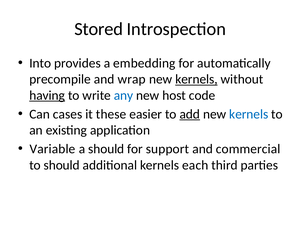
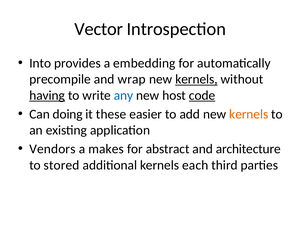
Stored: Stored -> Vector
code underline: none -> present
cases: cases -> doing
add underline: present -> none
kernels at (249, 114) colour: blue -> orange
Variable: Variable -> Vendors
a should: should -> makes
support: support -> abstract
commercial: commercial -> architecture
to should: should -> stored
